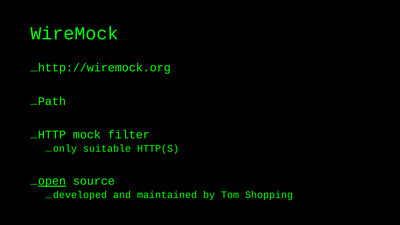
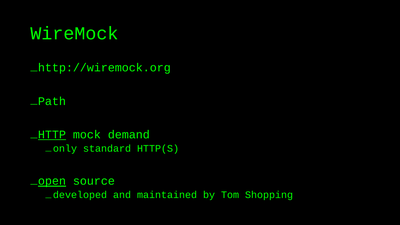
HTTP underline: none -> present
filter: filter -> demand
suitable: suitable -> standard
